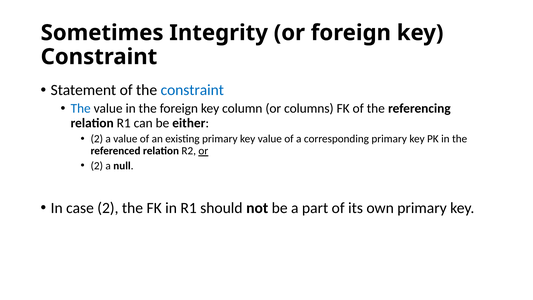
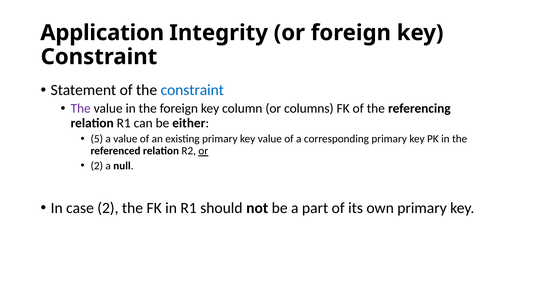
Sometimes: Sometimes -> Application
The at (81, 108) colour: blue -> purple
2 at (97, 139): 2 -> 5
